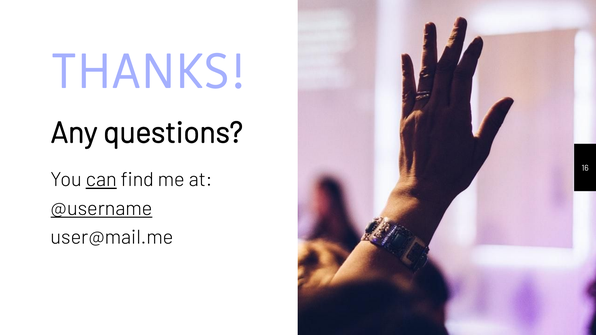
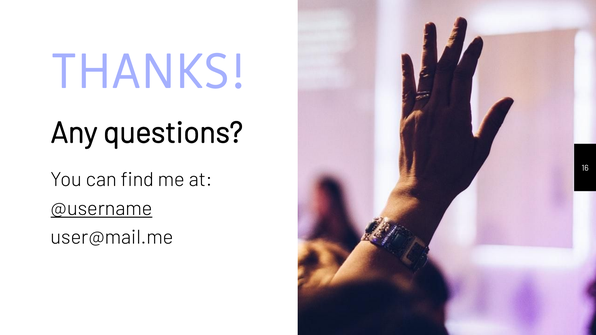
can underline: present -> none
